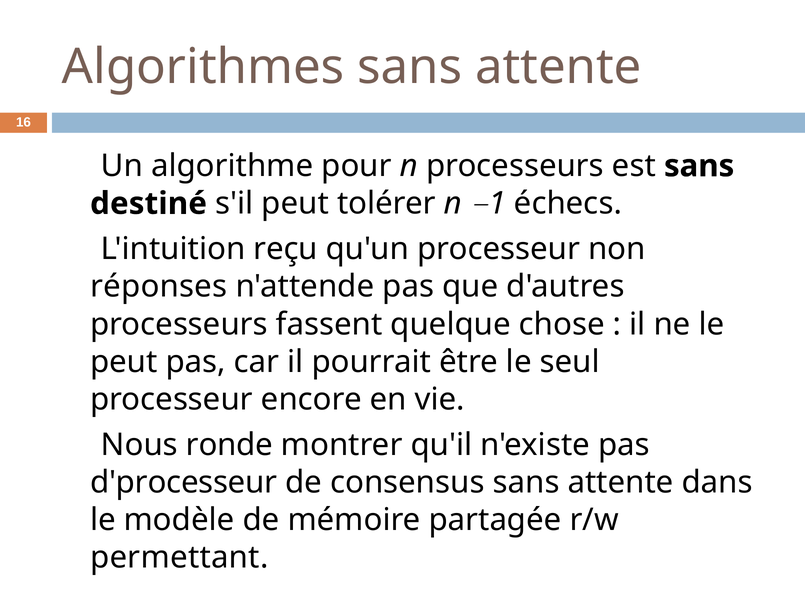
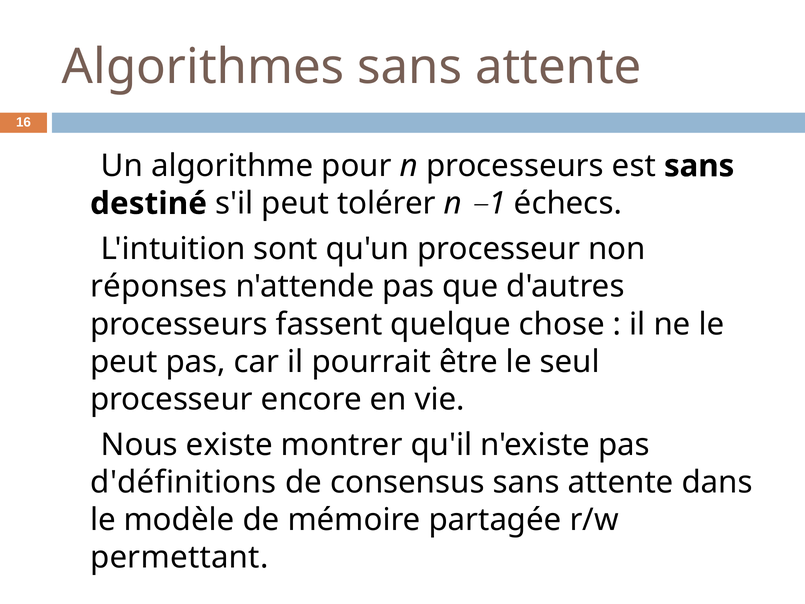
reçu: reçu -> sont
ronde: ronde -> existe
d'processeur: d'processeur -> d'définitions
